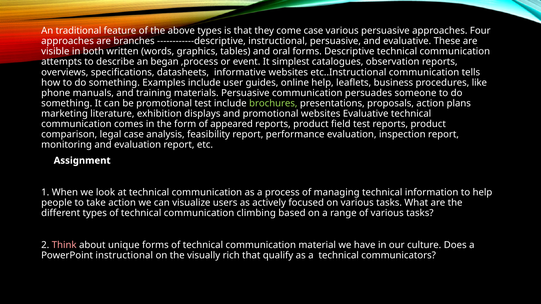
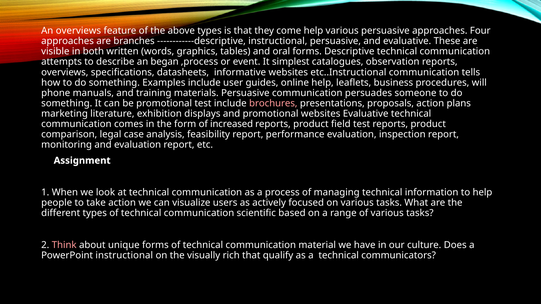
An traditional: traditional -> overviews
come case: case -> help
like: like -> will
brochures colour: light green -> pink
appeared: appeared -> increased
climbing: climbing -> scientific
